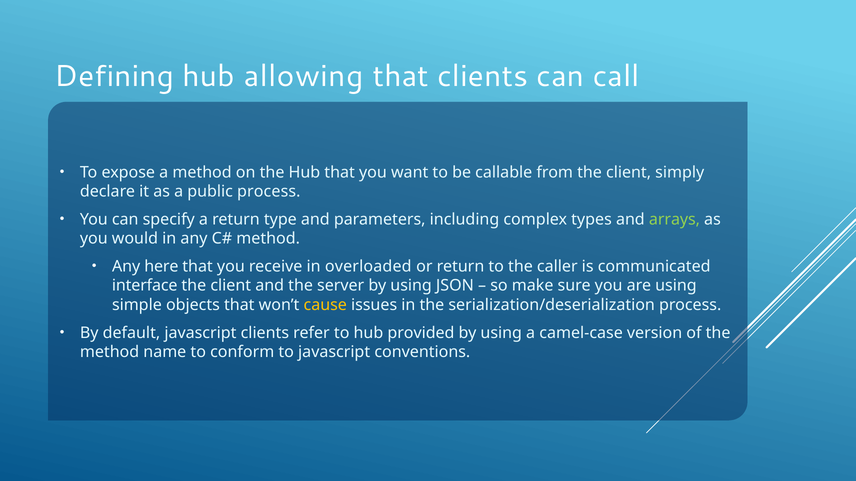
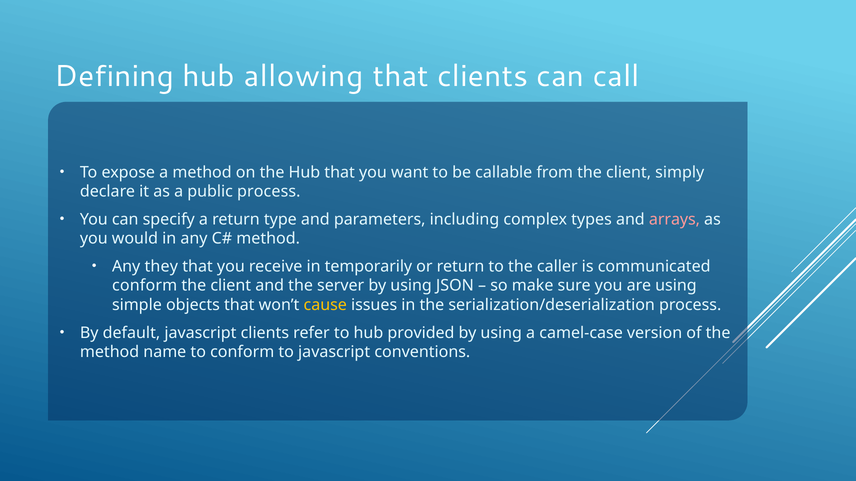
arrays colour: light green -> pink
here: here -> they
overloaded: overloaded -> temporarily
interface at (145, 286): interface -> conform
